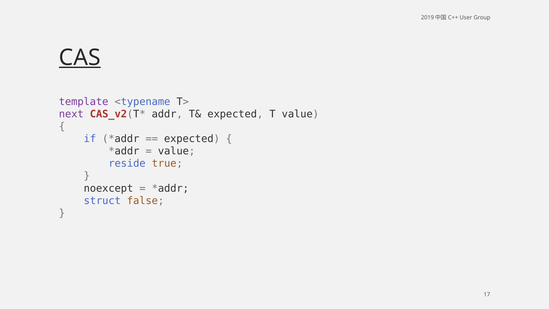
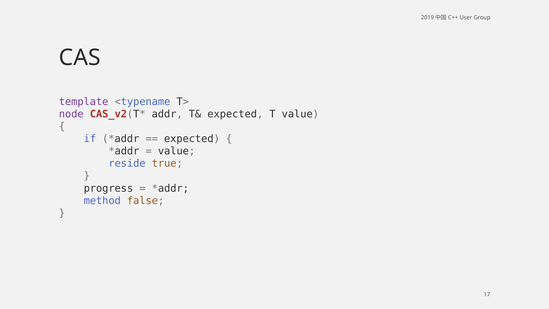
CAS underline: present -> none
next: next -> node
noexcept: noexcept -> progress
struct: struct -> method
